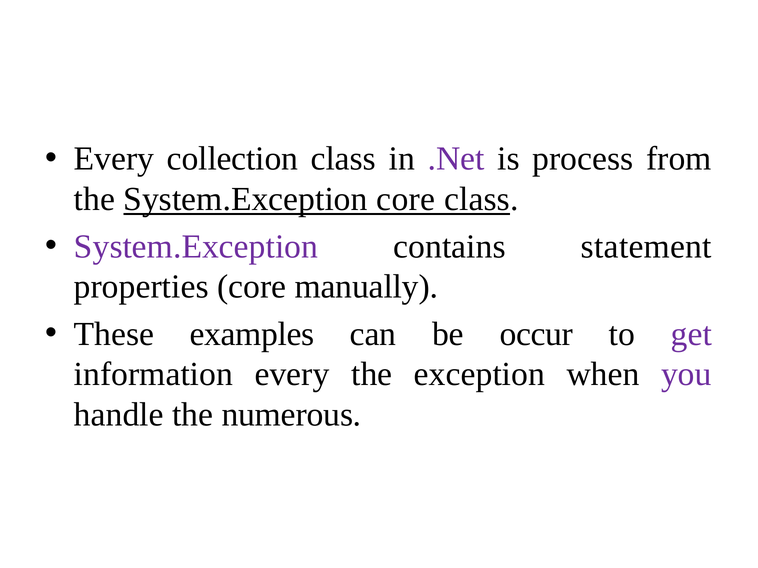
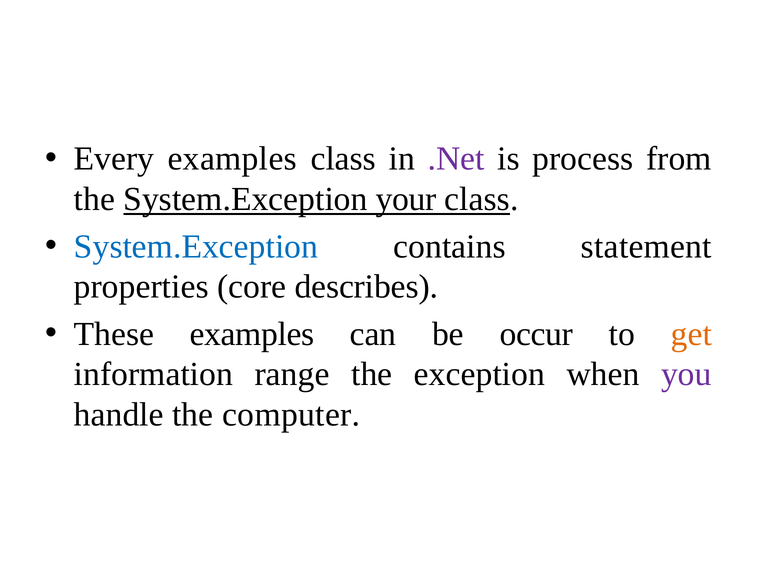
Every collection: collection -> examples
System.Exception core: core -> your
System.Exception at (196, 247) colour: purple -> blue
manually: manually -> describes
get colour: purple -> orange
information every: every -> range
numerous: numerous -> computer
